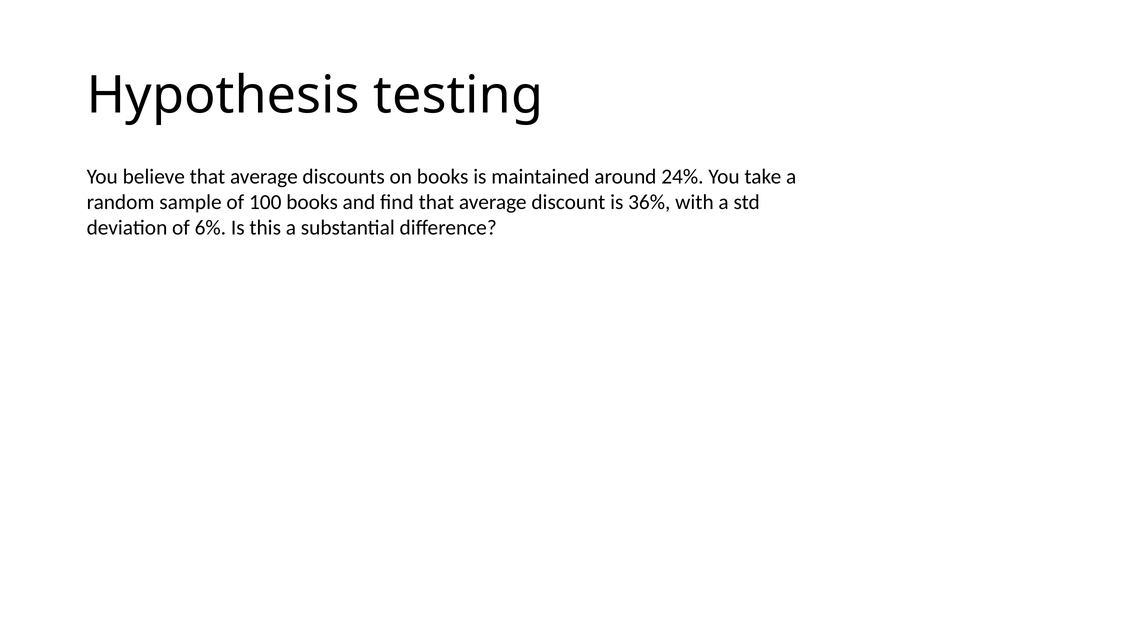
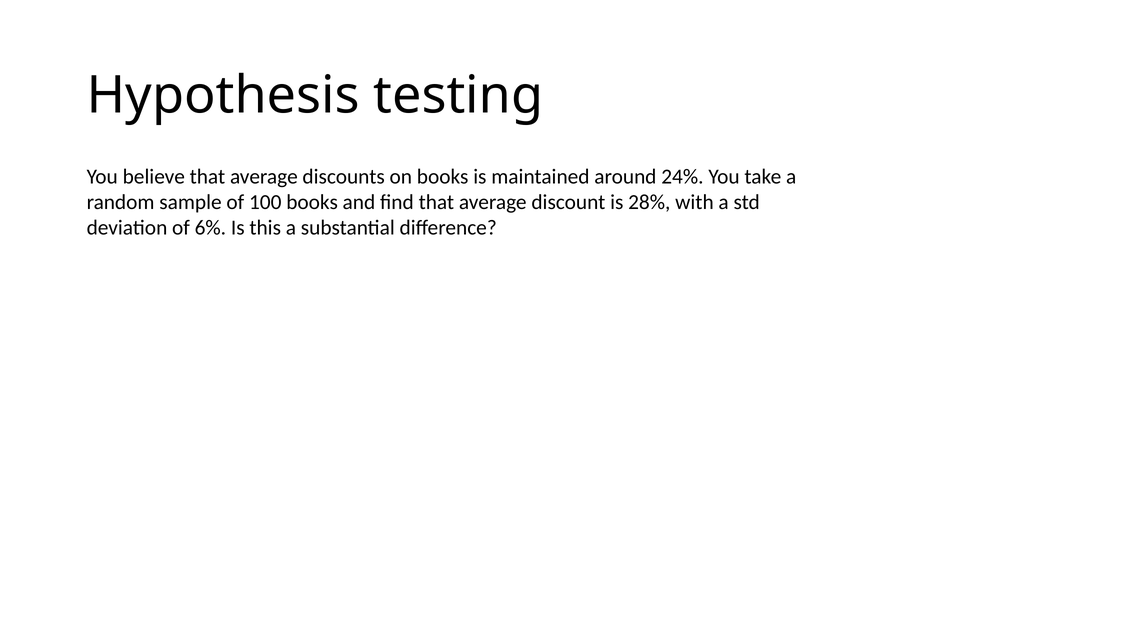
36%: 36% -> 28%
